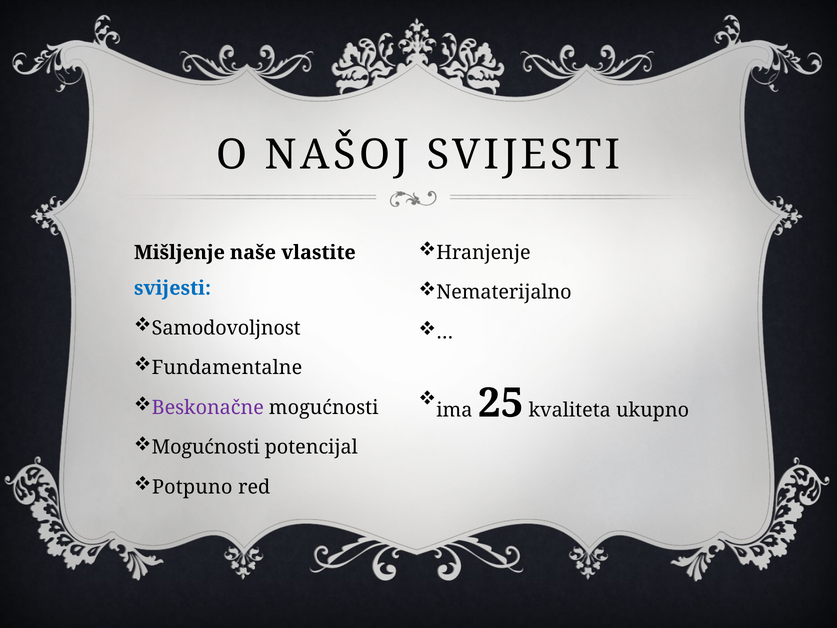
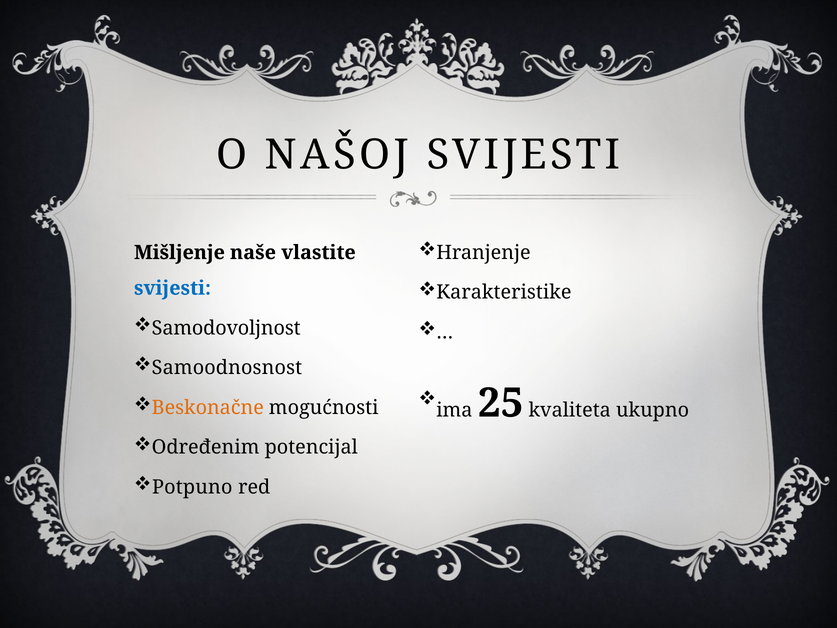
Nematerijalno: Nematerijalno -> Karakteristike
Fundamentalne: Fundamentalne -> Samoodnosnost
Beskonačne colour: purple -> orange
Mogućnosti at (206, 447): Mogućnosti -> Određenim
